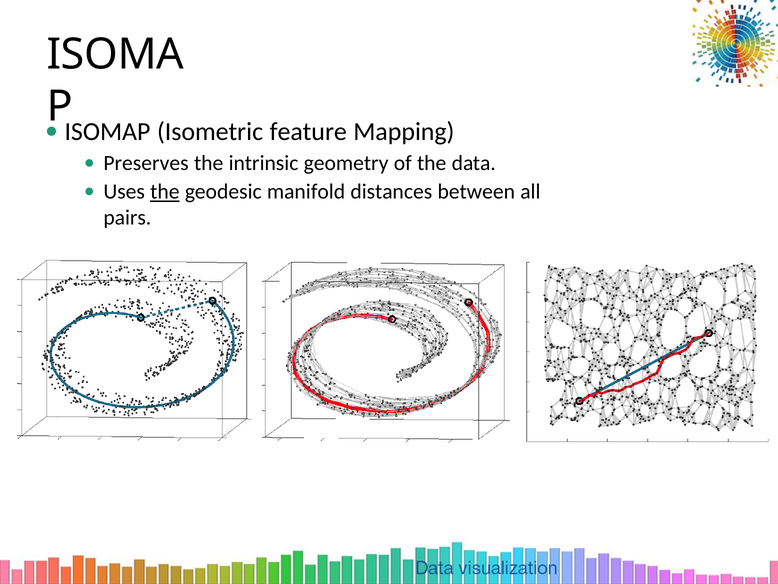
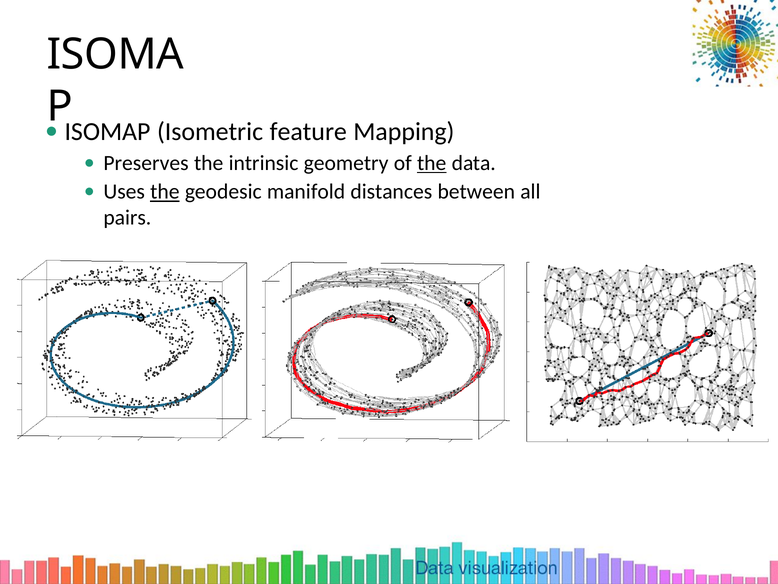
the at (432, 163) underline: none -> present
